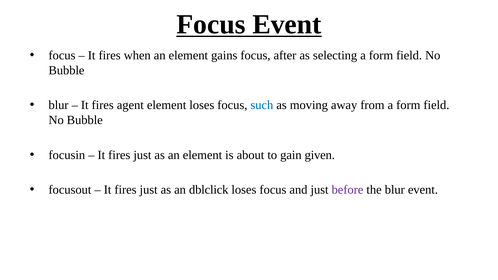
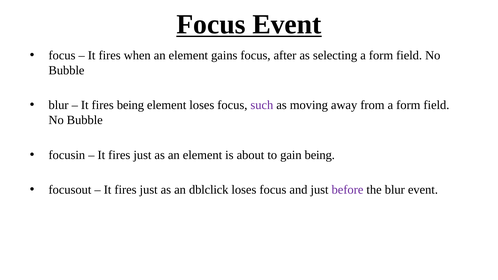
fires agent: agent -> being
such colour: blue -> purple
gain given: given -> being
